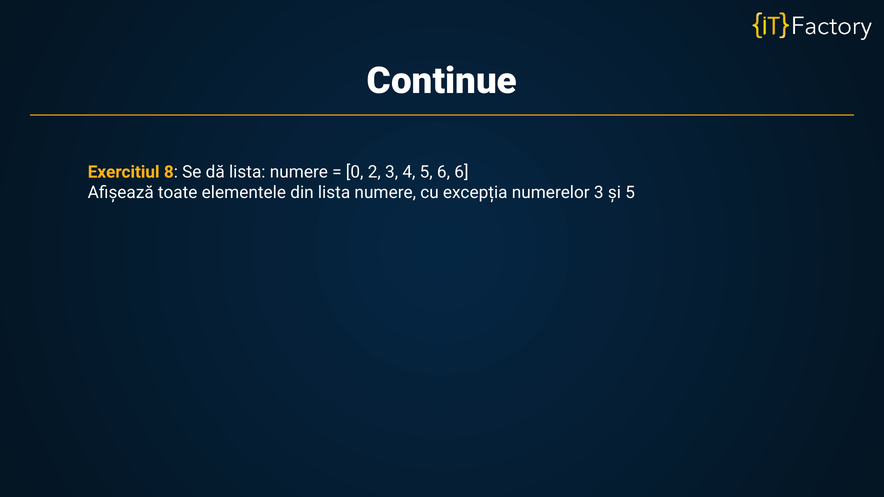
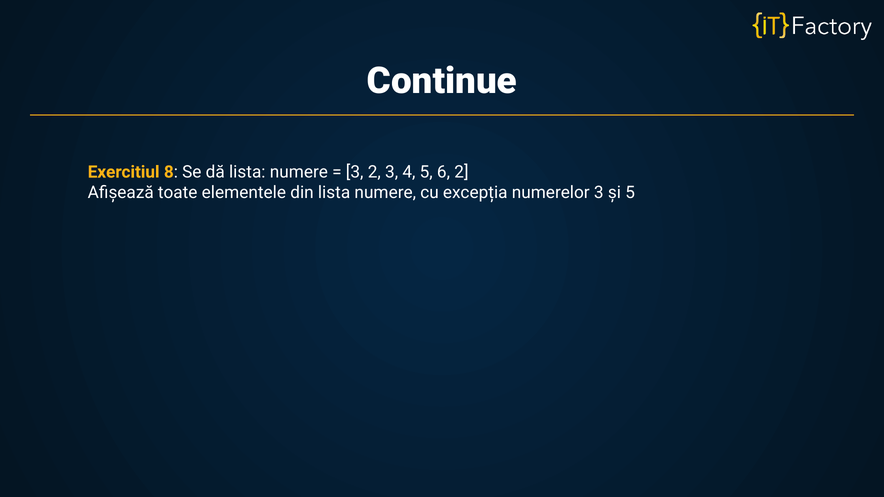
0 at (355, 172): 0 -> 3
6 6: 6 -> 2
